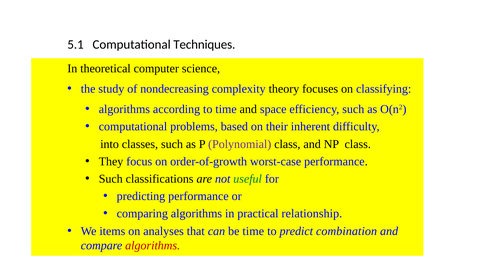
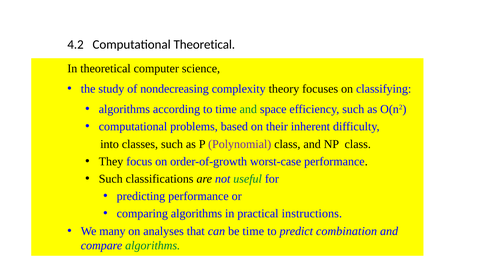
5.1: 5.1 -> 4.2
Computational Techniques: Techniques -> Theoretical
and at (248, 109) colour: black -> green
relationship: relationship -> instructions
items: items -> many
algorithms at (153, 245) colour: red -> green
